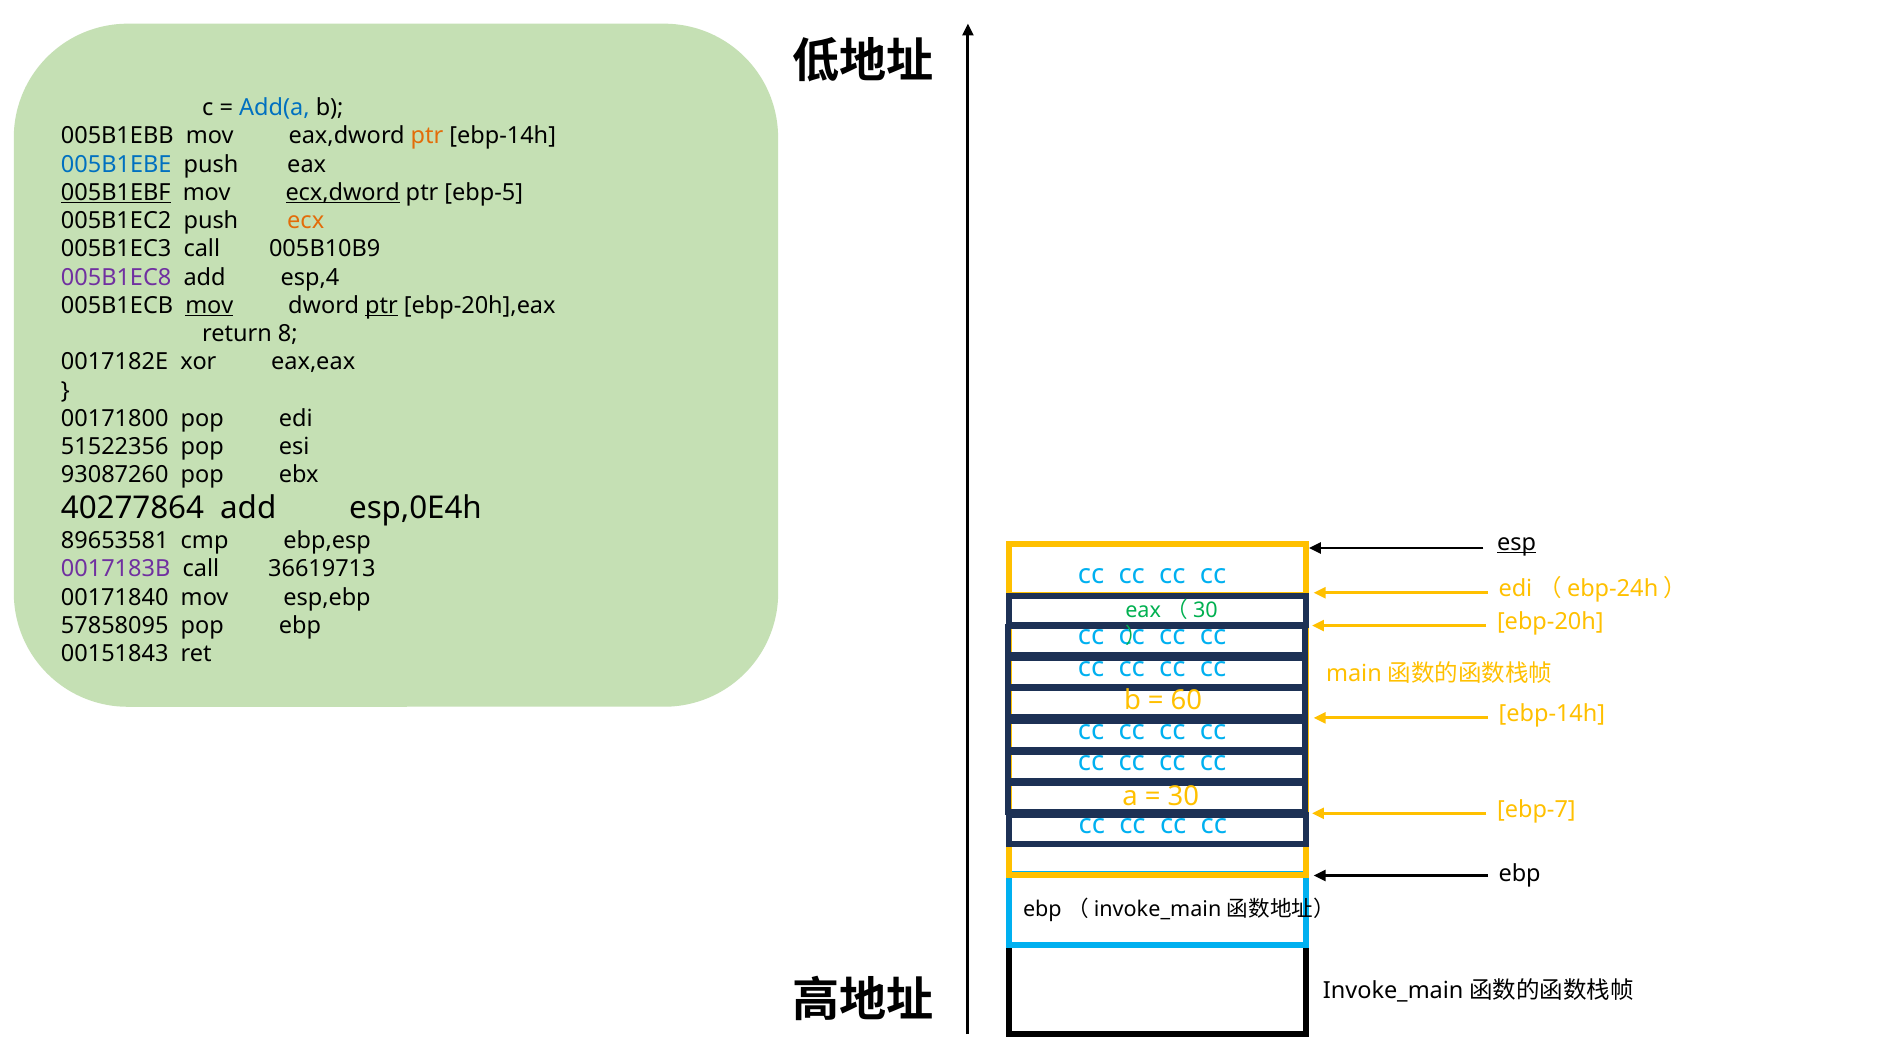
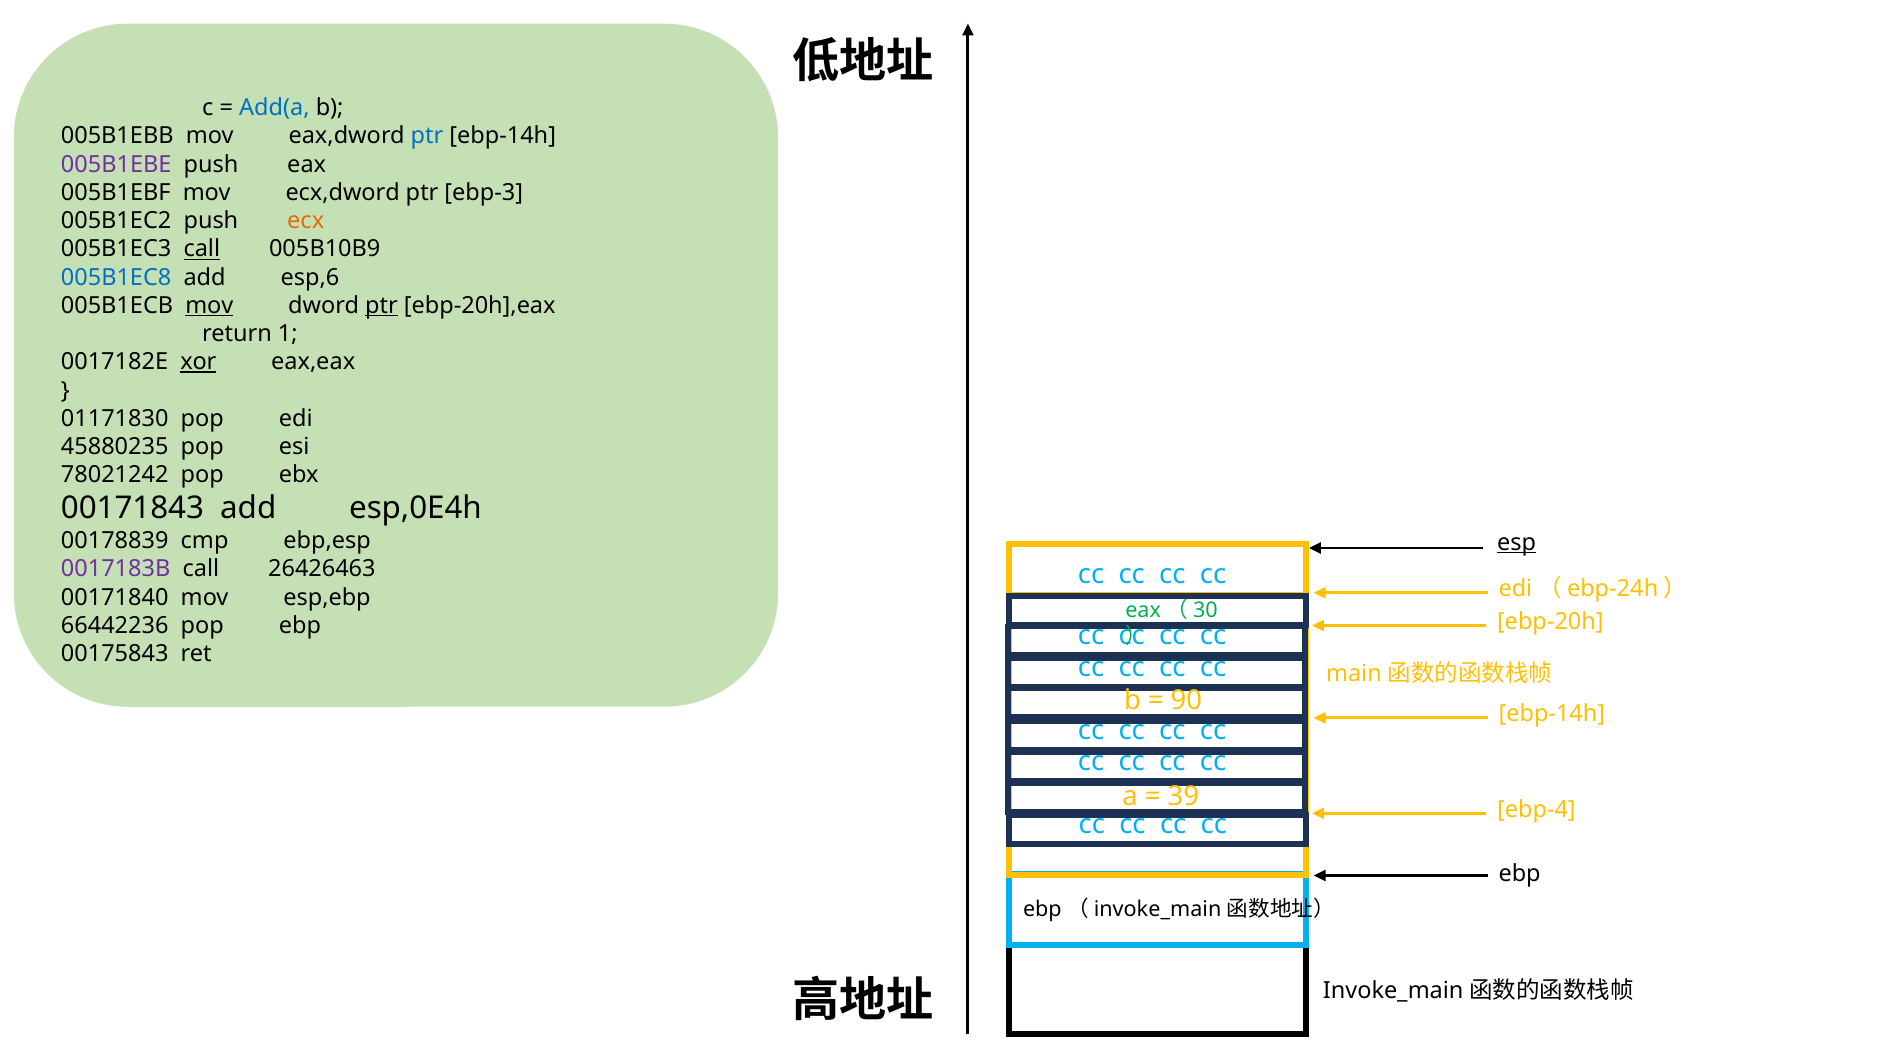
ptr at (427, 136) colour: orange -> blue
005B1EBE colour: blue -> purple
005B1EBF underline: present -> none
ecx,dword underline: present -> none
ebp-5: ebp-5 -> ebp-3
call at (202, 249) underline: none -> present
005B1EC8 colour: purple -> blue
esp,4: esp,4 -> esp,6
8: 8 -> 1
xor underline: none -> present
00171800: 00171800 -> 01171830
51522356: 51522356 -> 45880235
93087260: 93087260 -> 78021242
40277864: 40277864 -> 00171843
89653581: 89653581 -> 00178839
36619713: 36619713 -> 26426463
57858095: 57858095 -> 66442236
00151843: 00151843 -> 00175843
60: 60 -> 90
30: 30 -> 39
ebp-7: ebp-7 -> ebp-4
